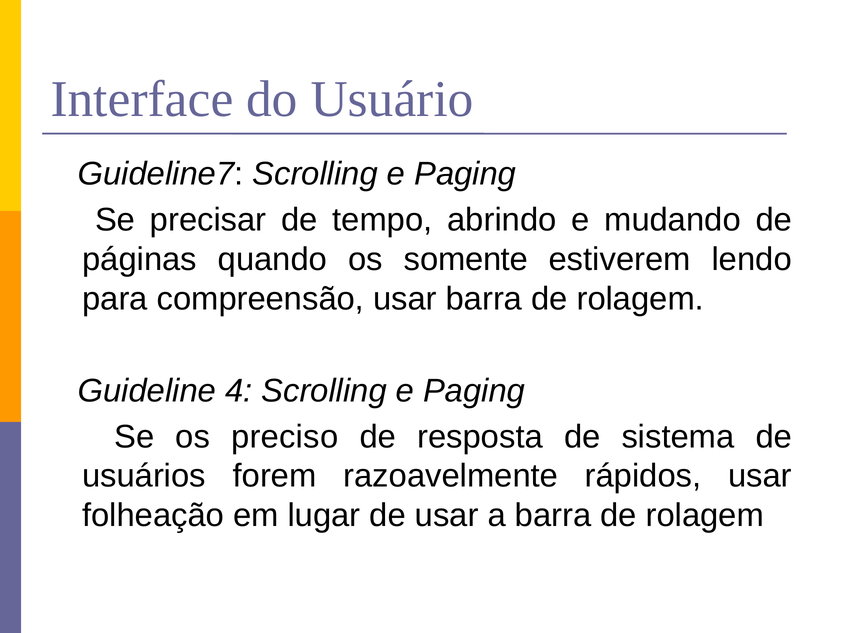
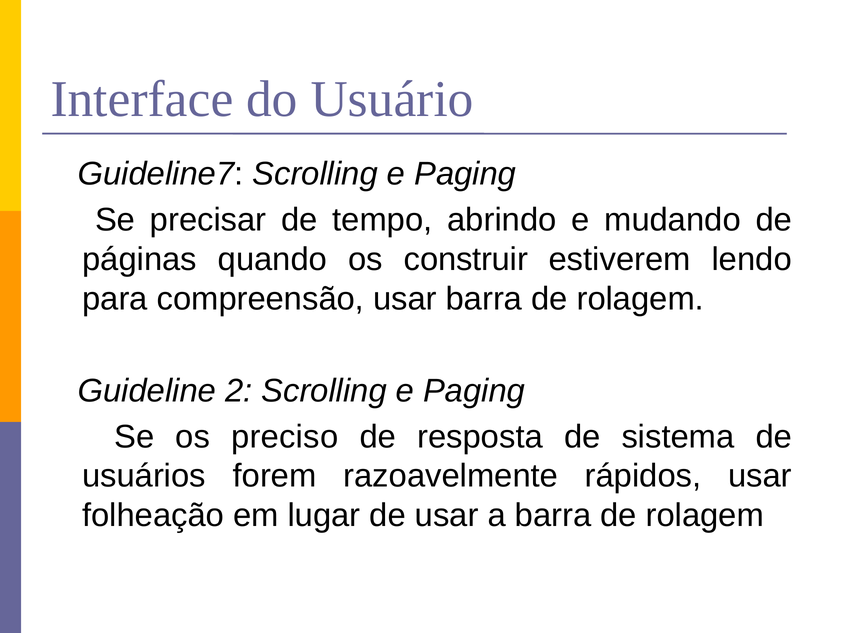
somente: somente -> construir
4: 4 -> 2
